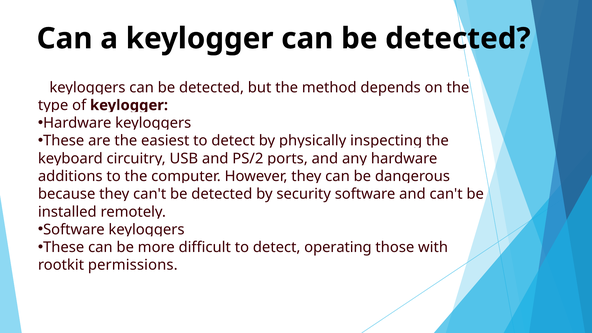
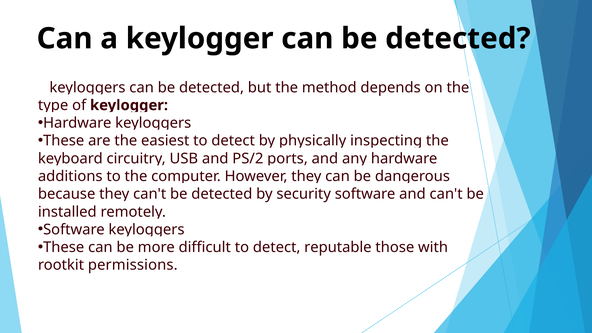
operating: operating -> reputable
